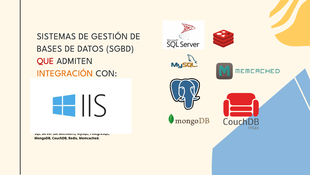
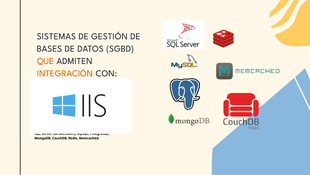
QUE colour: red -> orange
